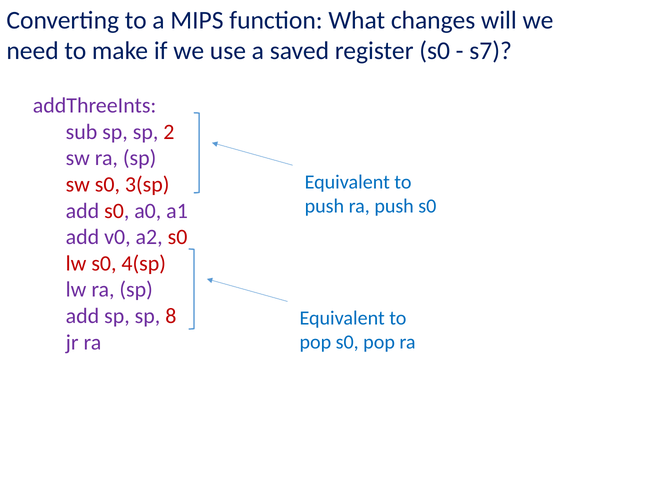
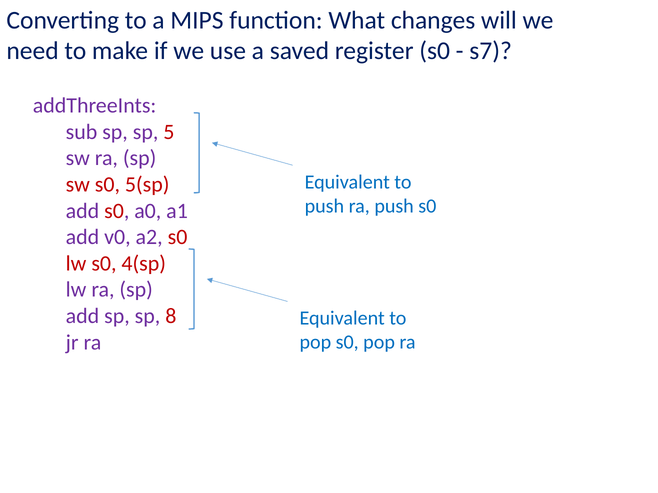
2: 2 -> 5
3(sp: 3(sp -> 5(sp
